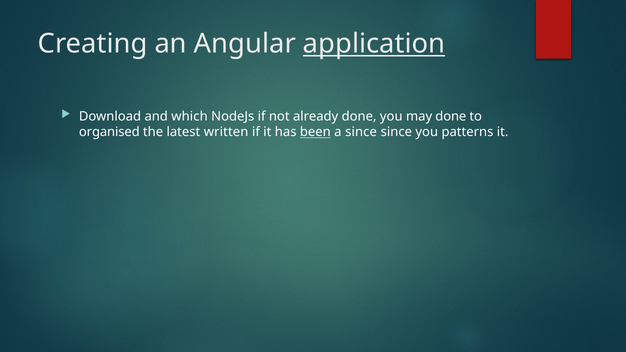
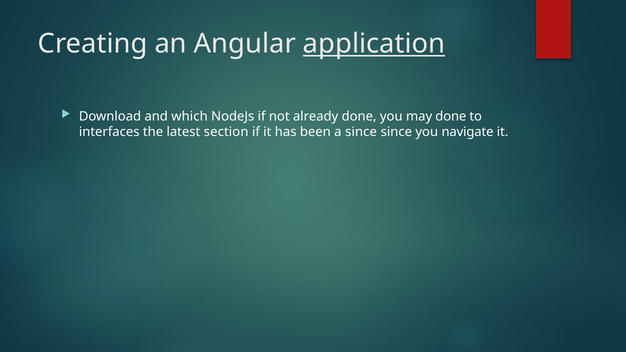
organised: organised -> interfaces
written: written -> section
been underline: present -> none
patterns: patterns -> navigate
